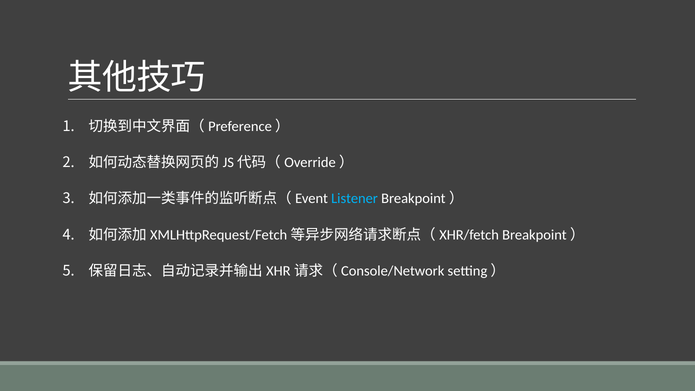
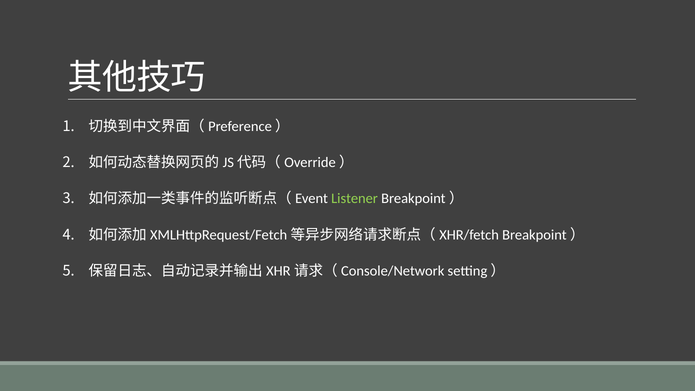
Listener colour: light blue -> light green
